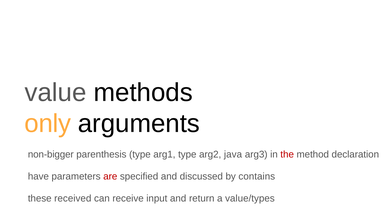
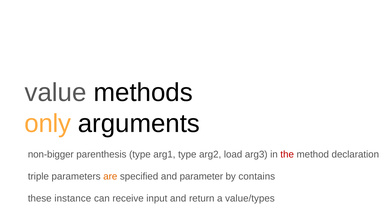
java: java -> load
have: have -> triple
are colour: red -> orange
discussed: discussed -> parameter
received: received -> instance
